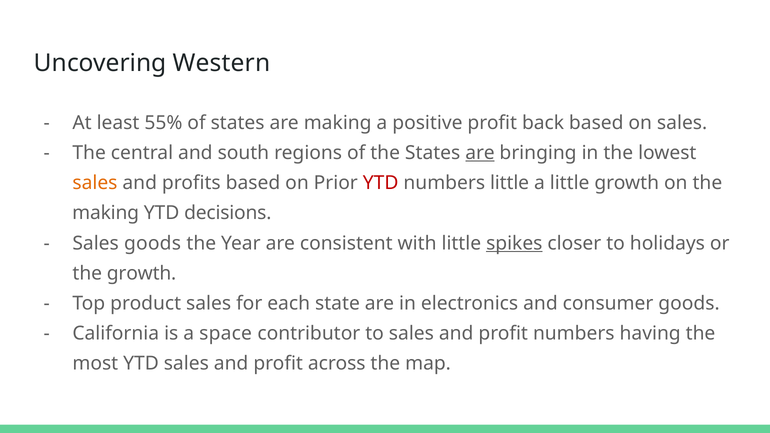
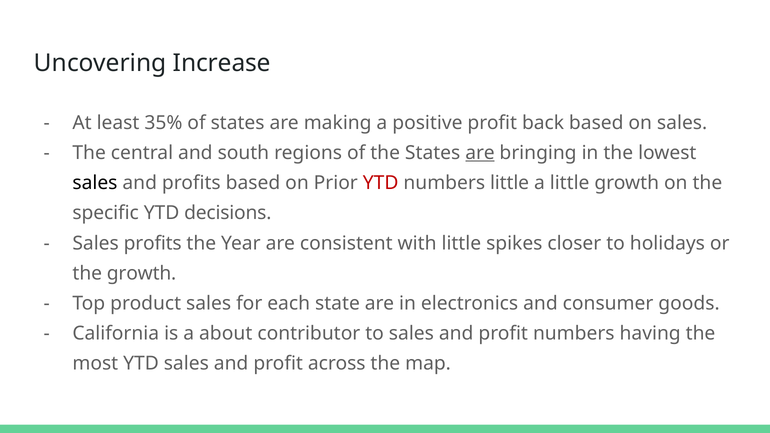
Western: Western -> Increase
55%: 55% -> 35%
sales at (95, 183) colour: orange -> black
making at (106, 213): making -> specific
Sales goods: goods -> profits
spikes underline: present -> none
space: space -> about
